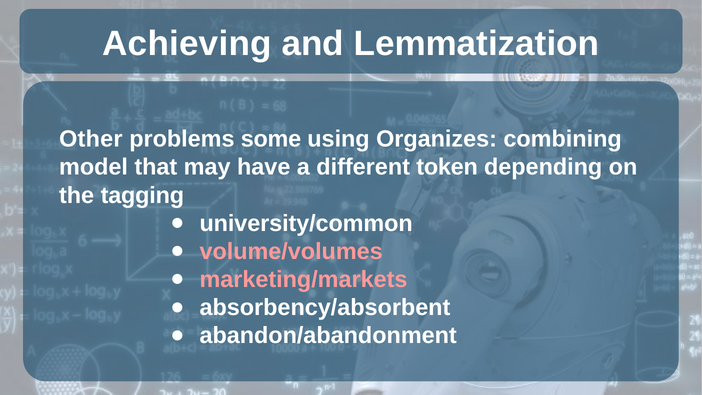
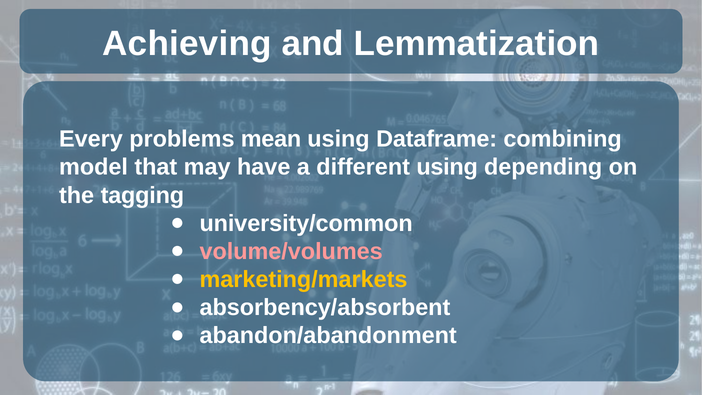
Other: Other -> Every
some: some -> mean
Organizes: Organizes -> Dataframe
different token: token -> using
marketing/markets colour: pink -> yellow
